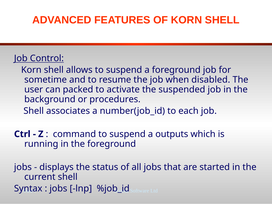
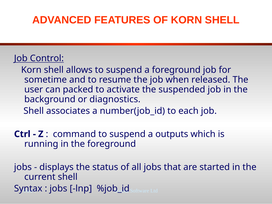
disabled: disabled -> released
procedures: procedures -> diagnostics
